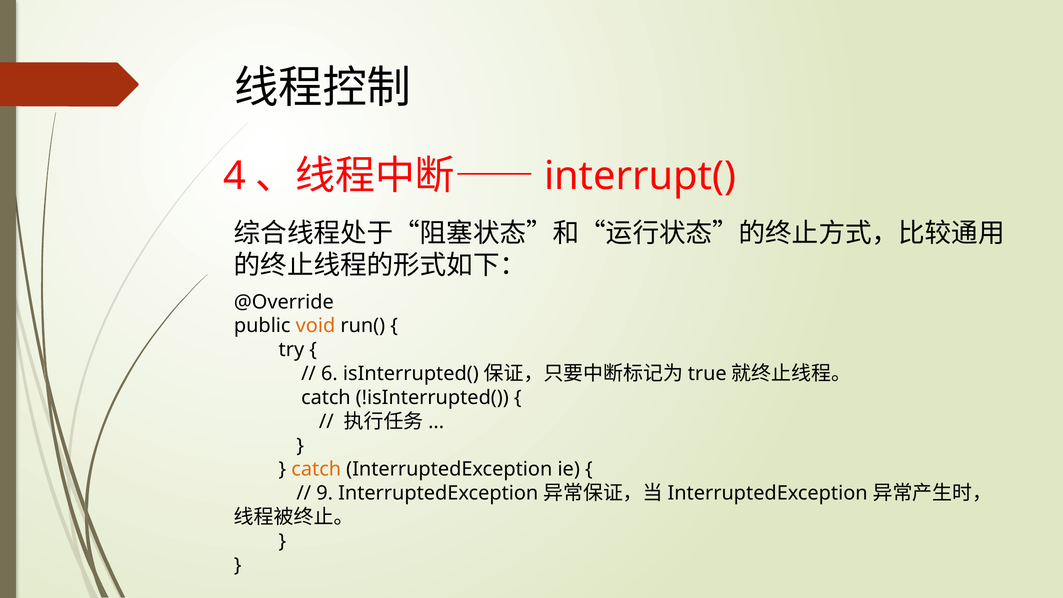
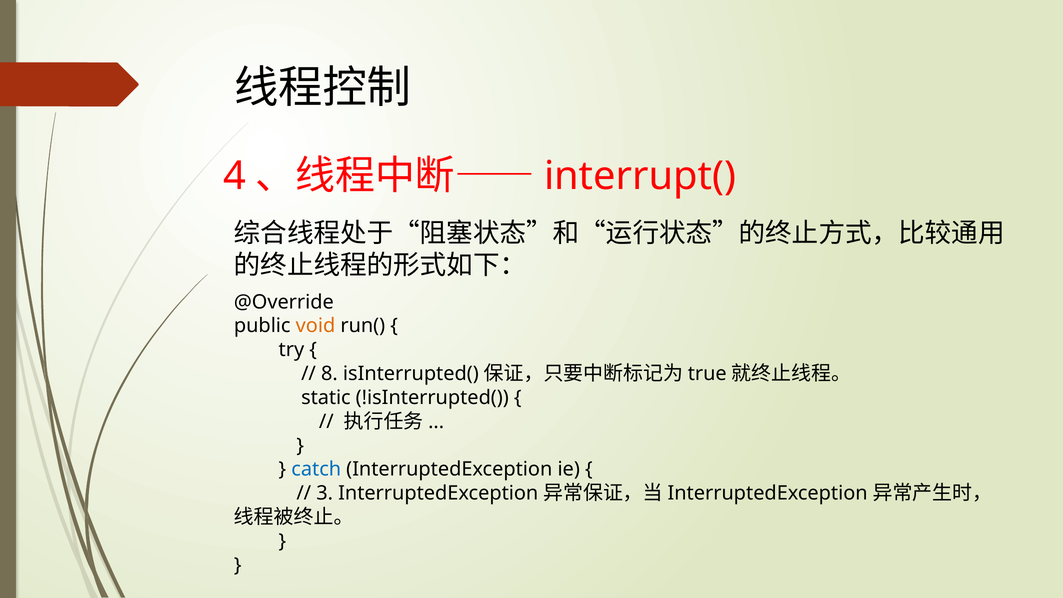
6: 6 -> 8
catch at (326, 398): catch -> static
catch at (316, 469) colour: orange -> blue
9: 9 -> 3
